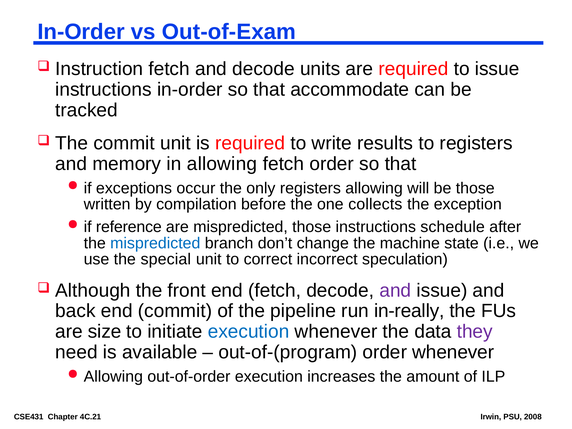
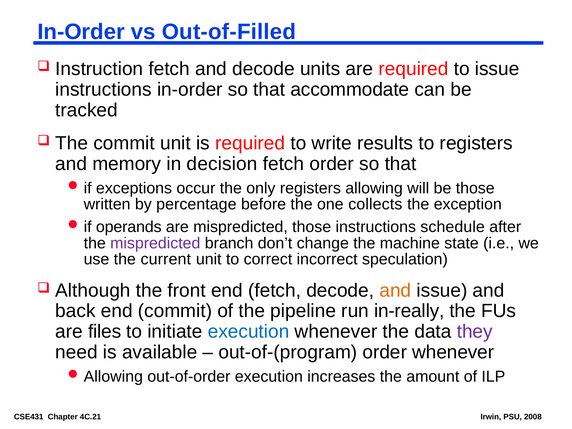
Out-of-Exam: Out-of-Exam -> Out-of-Filled
in allowing: allowing -> decision
compilation: compilation -> percentage
reference: reference -> operands
mispredicted at (155, 243) colour: blue -> purple
special: special -> current
and at (395, 290) colour: purple -> orange
size: size -> files
